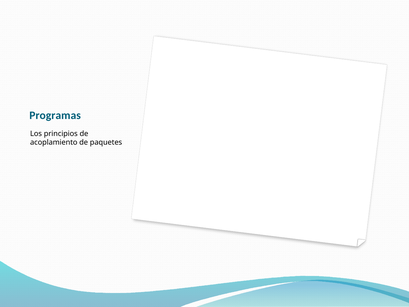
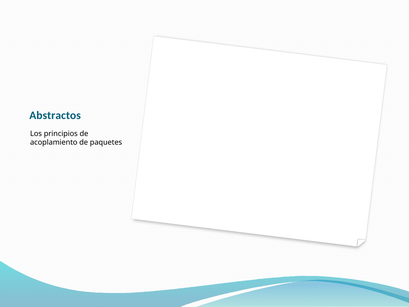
Programas: Programas -> Abstractos
